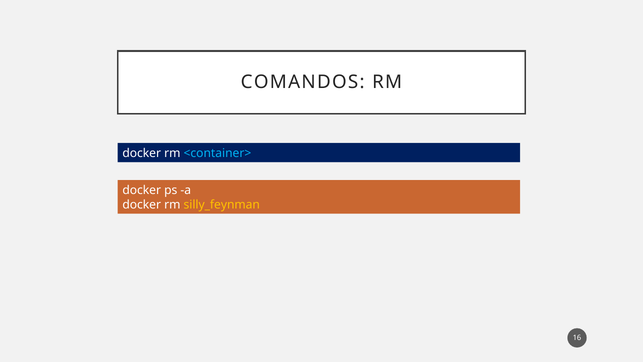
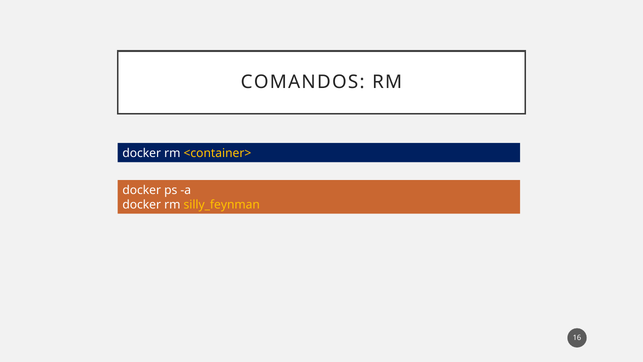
<container> colour: light blue -> yellow
